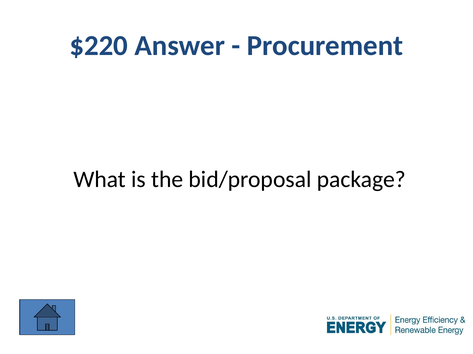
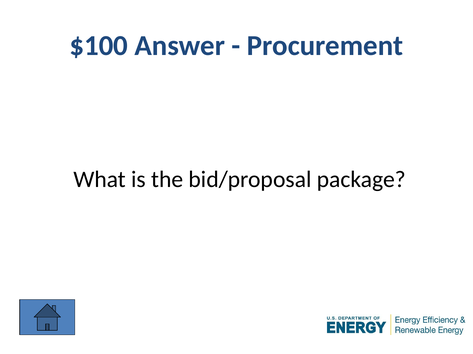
$220: $220 -> $100
